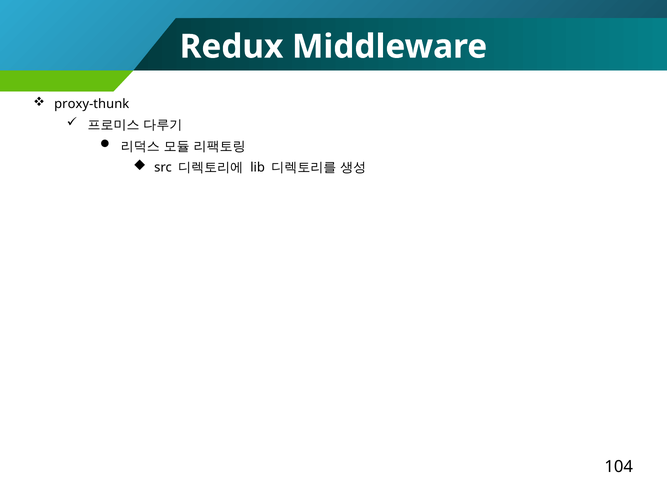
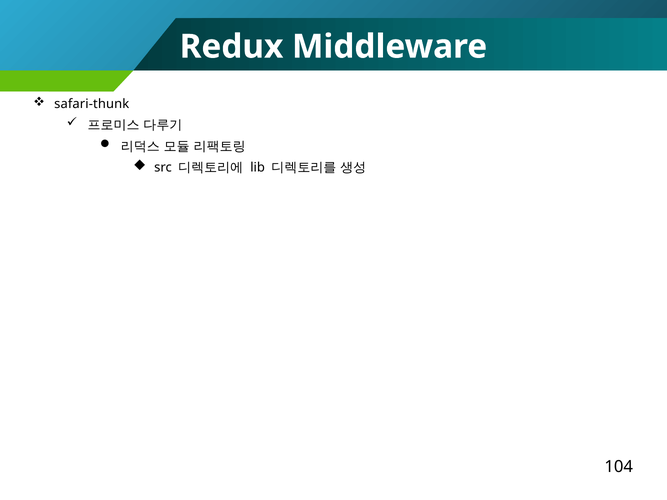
proxy-thunk: proxy-thunk -> safari-thunk
